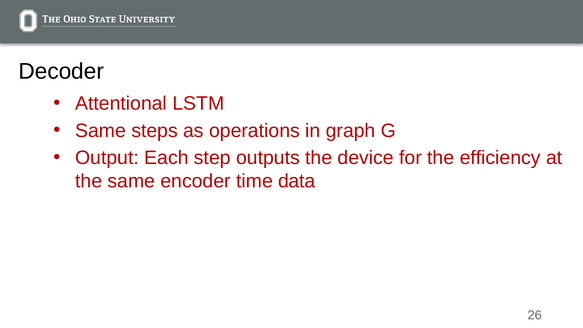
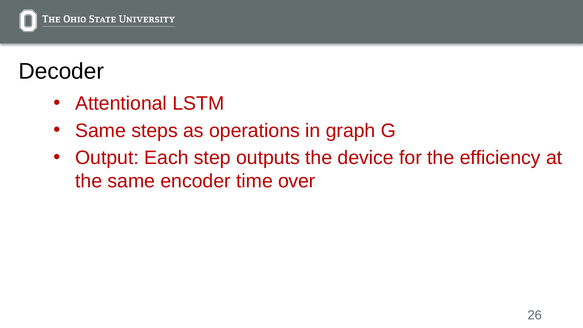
data: data -> over
